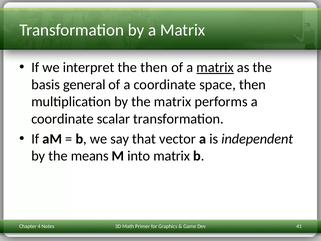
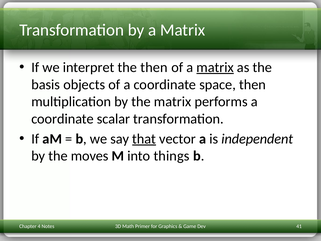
general: general -> objects
that underline: none -> present
means: means -> moves
into matrix: matrix -> things
